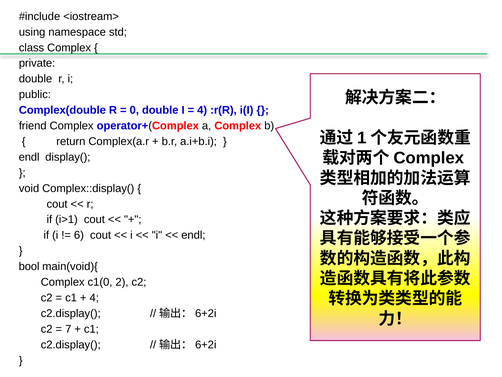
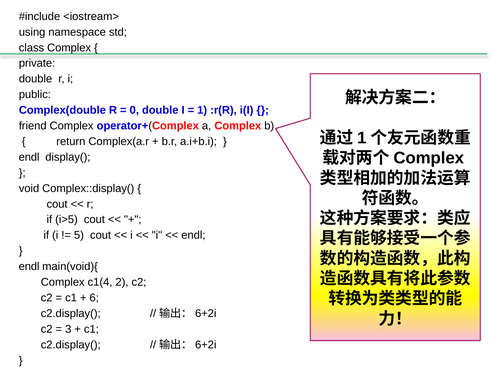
4 at (202, 110): 4 -> 1
i>1: i>1 -> i>5
6: 6 -> 5
bool at (29, 266): bool -> endl
c1(0: c1(0 -> c1(4
4 at (94, 297): 4 -> 6
7: 7 -> 3
